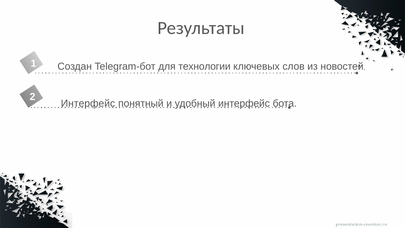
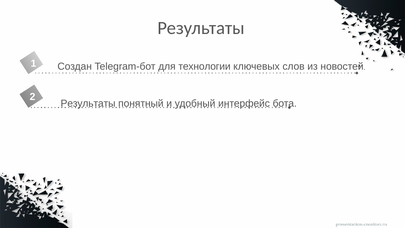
Интерфейс at (88, 103): Интерфейс -> Результаты
